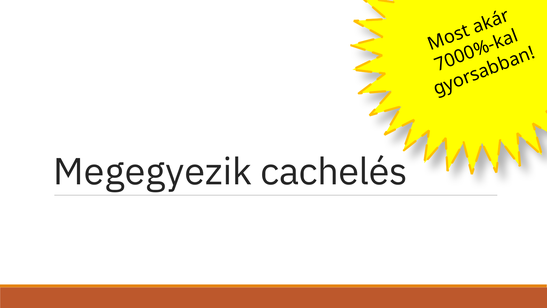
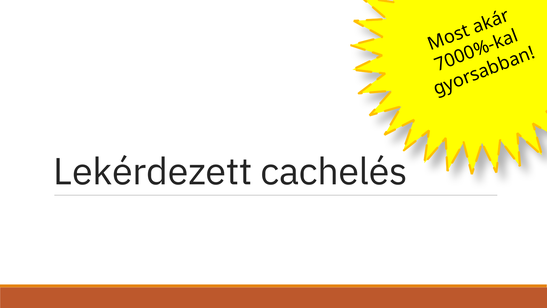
Megegyezik: Megegyezik -> Lekérdezett
